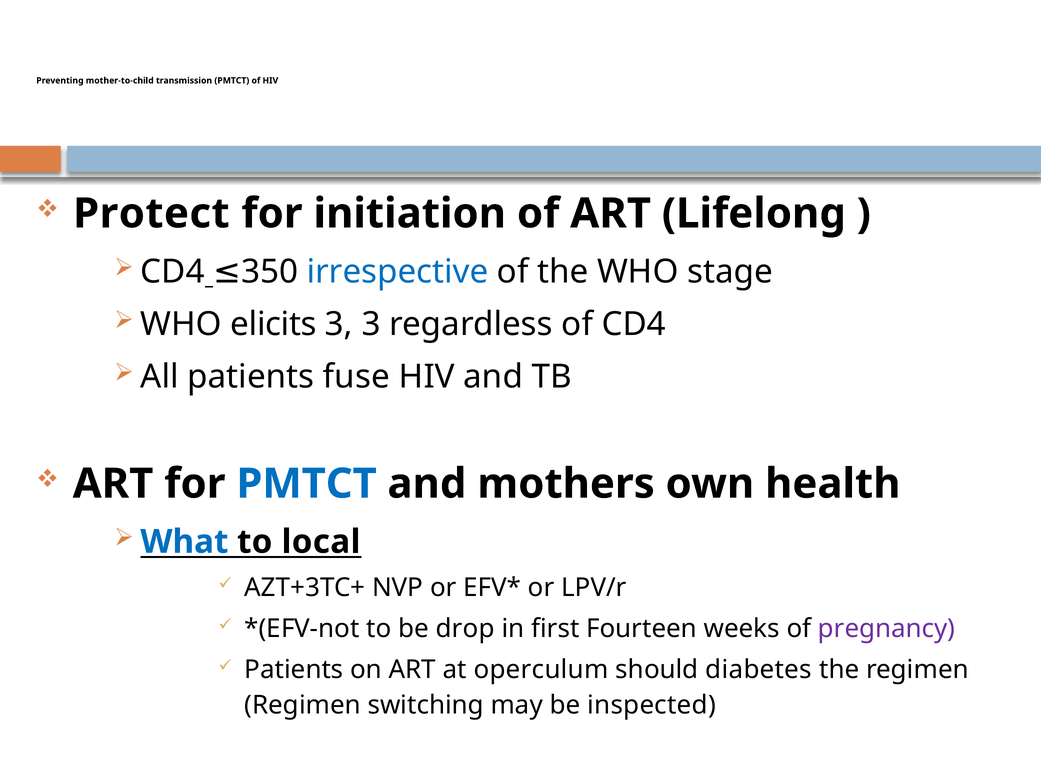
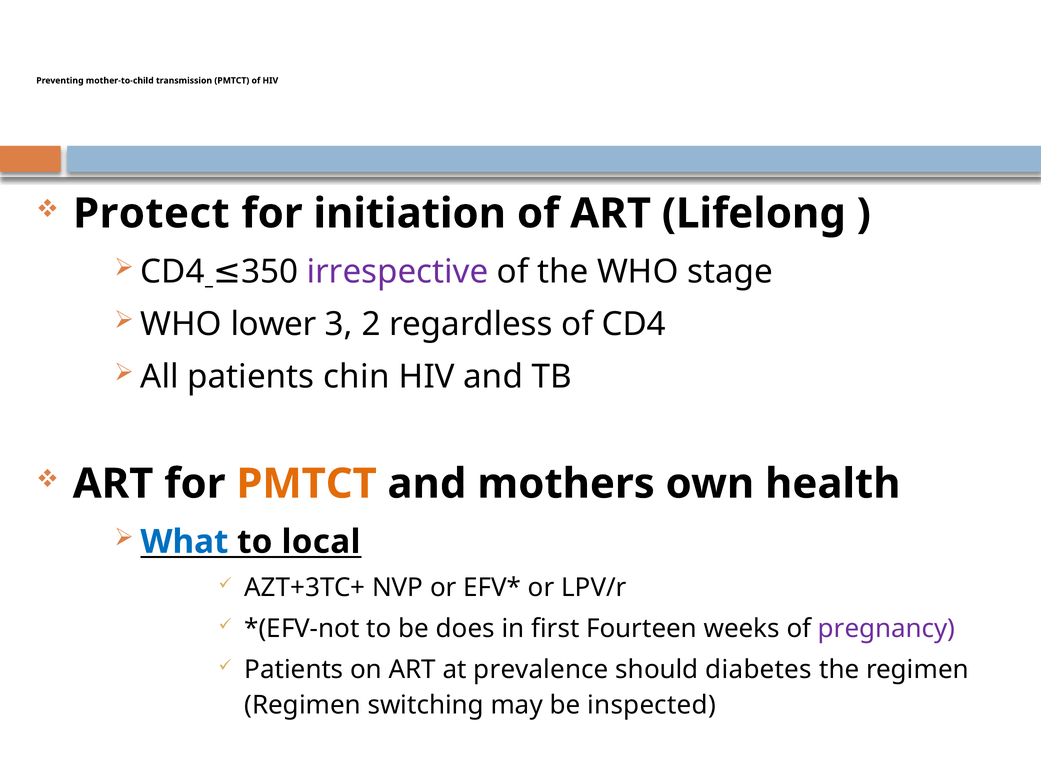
irrespective colour: blue -> purple
elicits: elicits -> lower
3 3: 3 -> 2
fuse: fuse -> chin
PMTCT at (307, 484) colour: blue -> orange
drop: drop -> does
operculum: operculum -> prevalence
